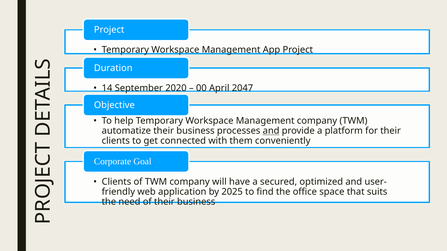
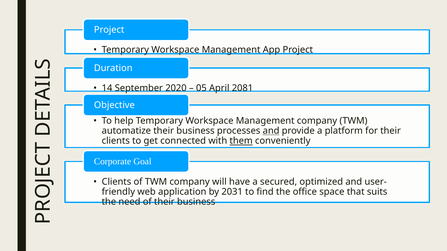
00: 00 -> 05
2047: 2047 -> 2081
them underline: none -> present
2025: 2025 -> 2031
